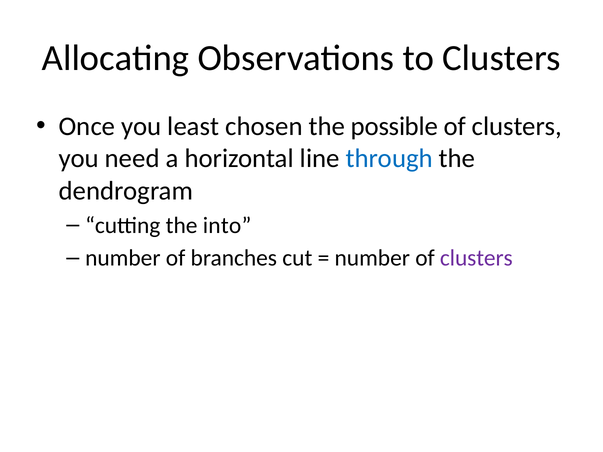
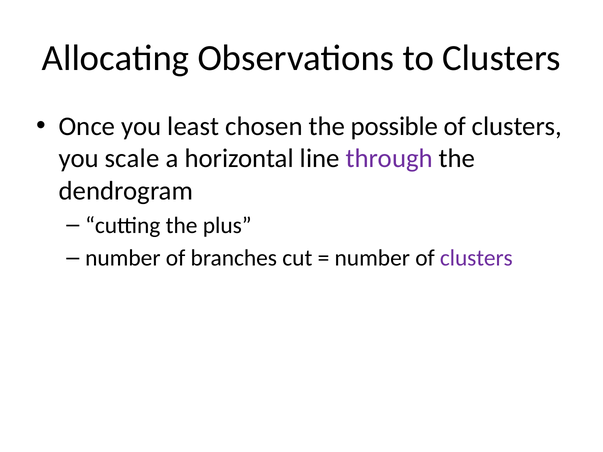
need: need -> scale
through colour: blue -> purple
into: into -> plus
